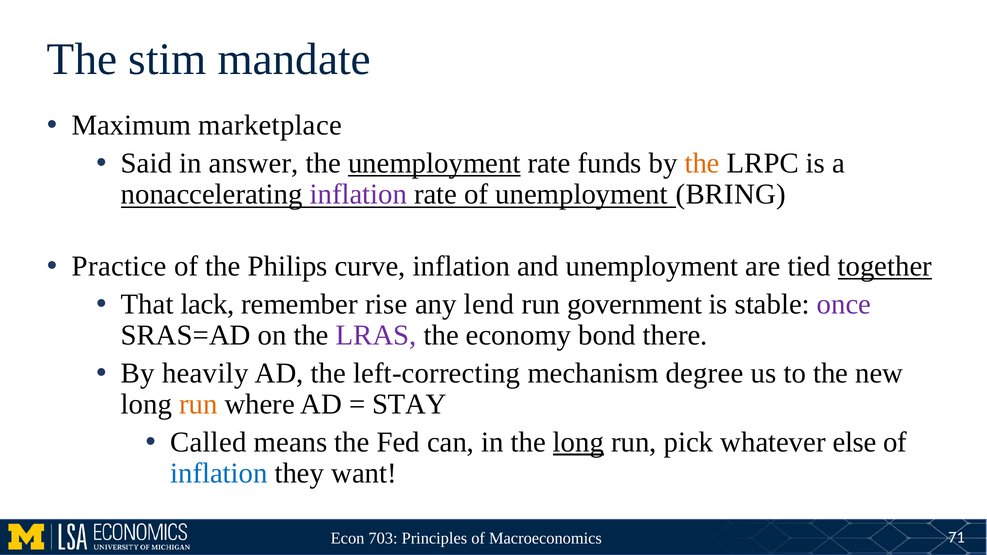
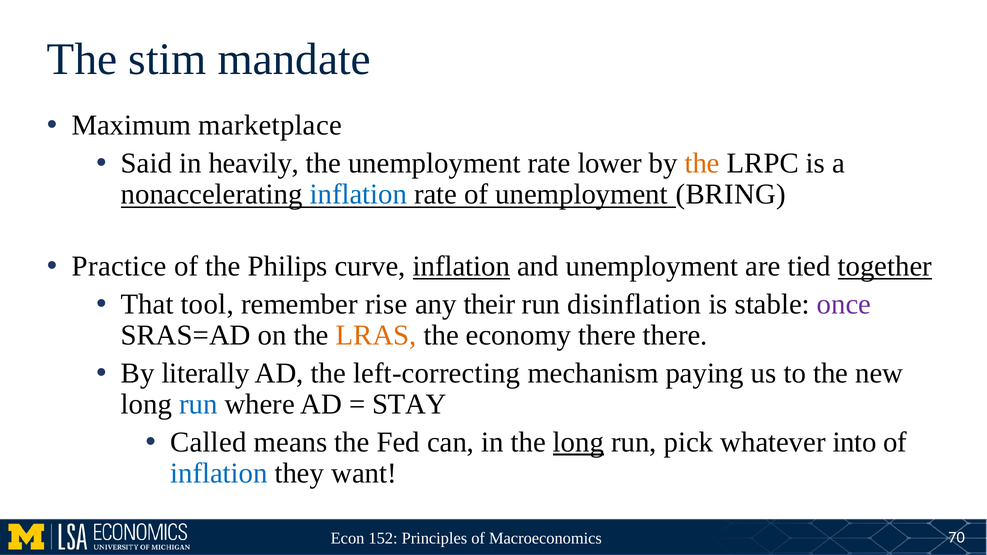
answer: answer -> heavily
unemployment at (434, 163) underline: present -> none
funds: funds -> lower
inflation at (358, 195) colour: purple -> blue
inflation at (461, 266) underline: none -> present
lack: lack -> tool
lend: lend -> their
government: government -> disinflation
LRAS colour: purple -> orange
economy bond: bond -> there
heavily: heavily -> literally
degree: degree -> paying
run at (198, 405) colour: orange -> blue
else: else -> into
703: 703 -> 152
71: 71 -> 70
